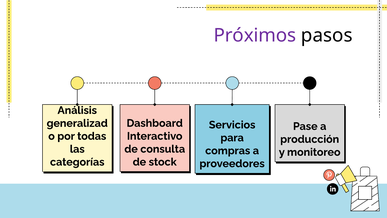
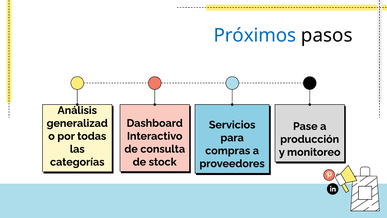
Próximos colour: purple -> blue
